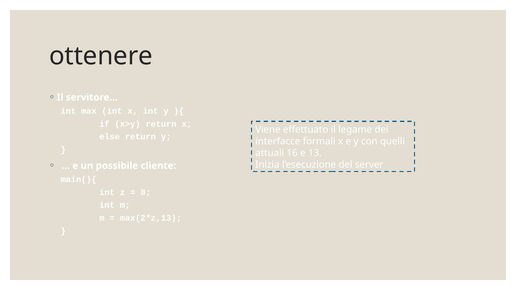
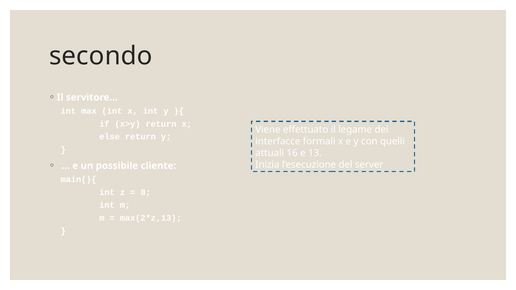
ottenere: ottenere -> secondo
